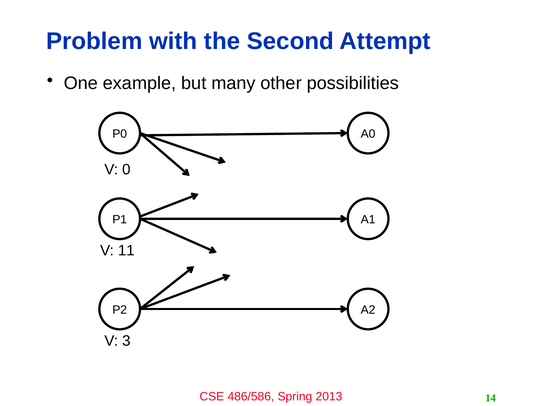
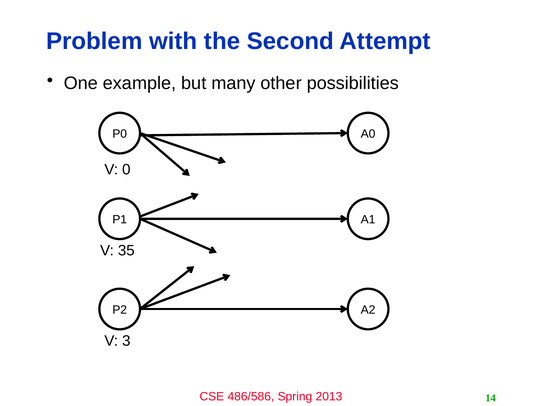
11: 11 -> 35
